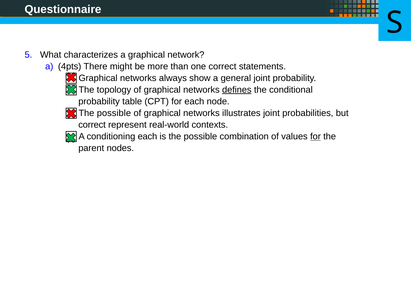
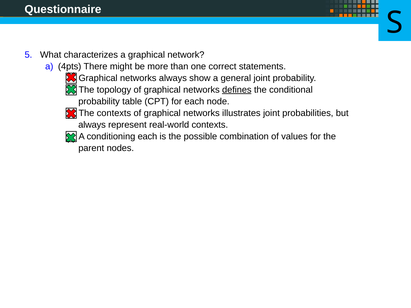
possible at (114, 113): possible -> contexts
correct at (92, 125): correct -> always
for at (315, 137) underline: present -> none
